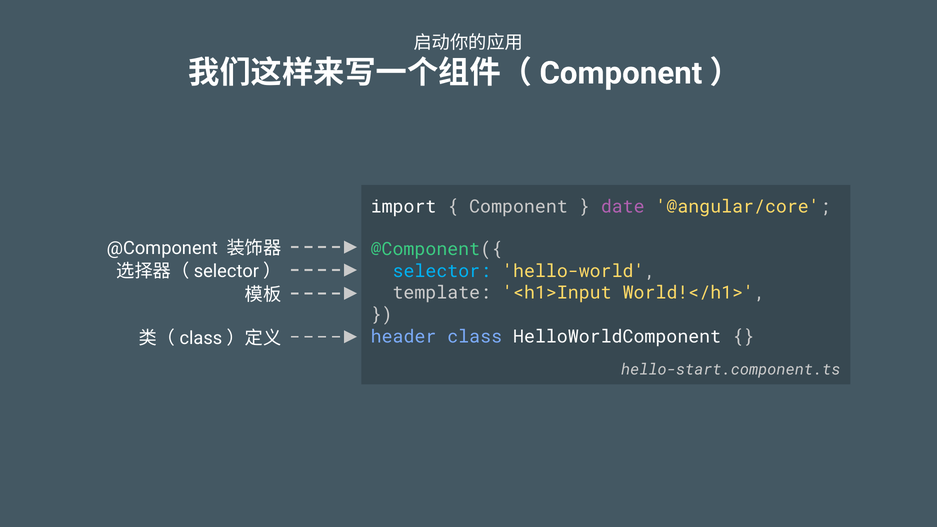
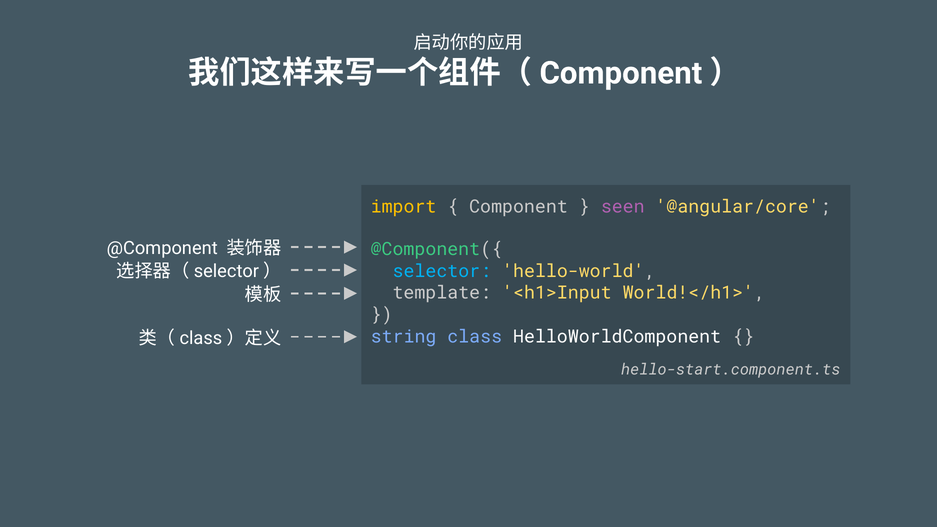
import colour: white -> yellow
date: date -> seen
header: header -> string
